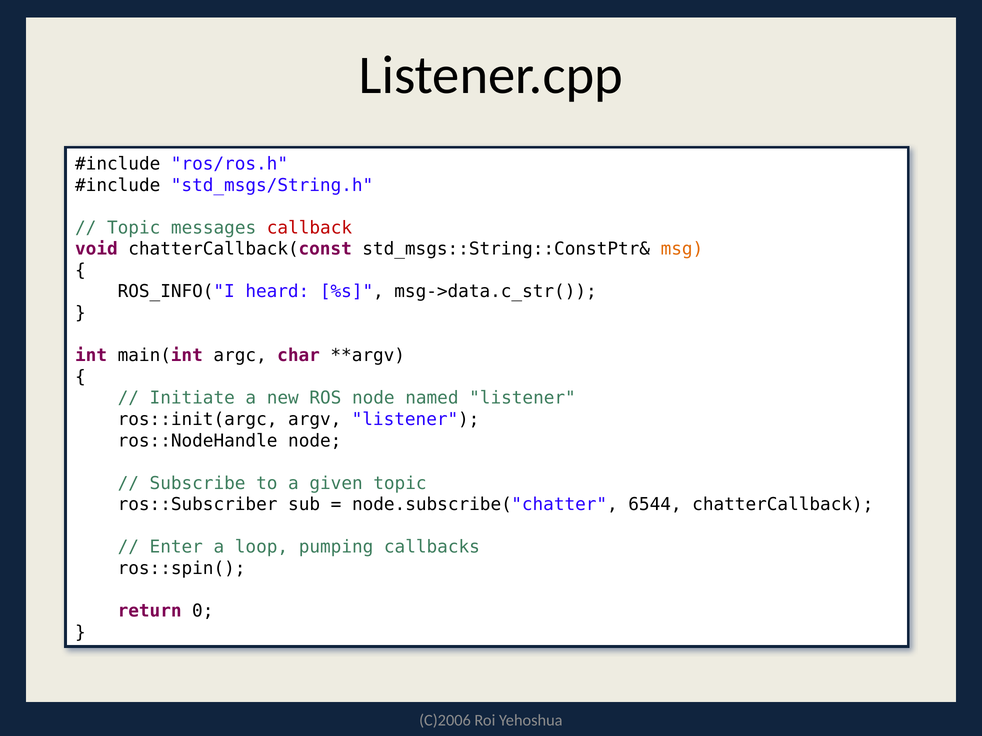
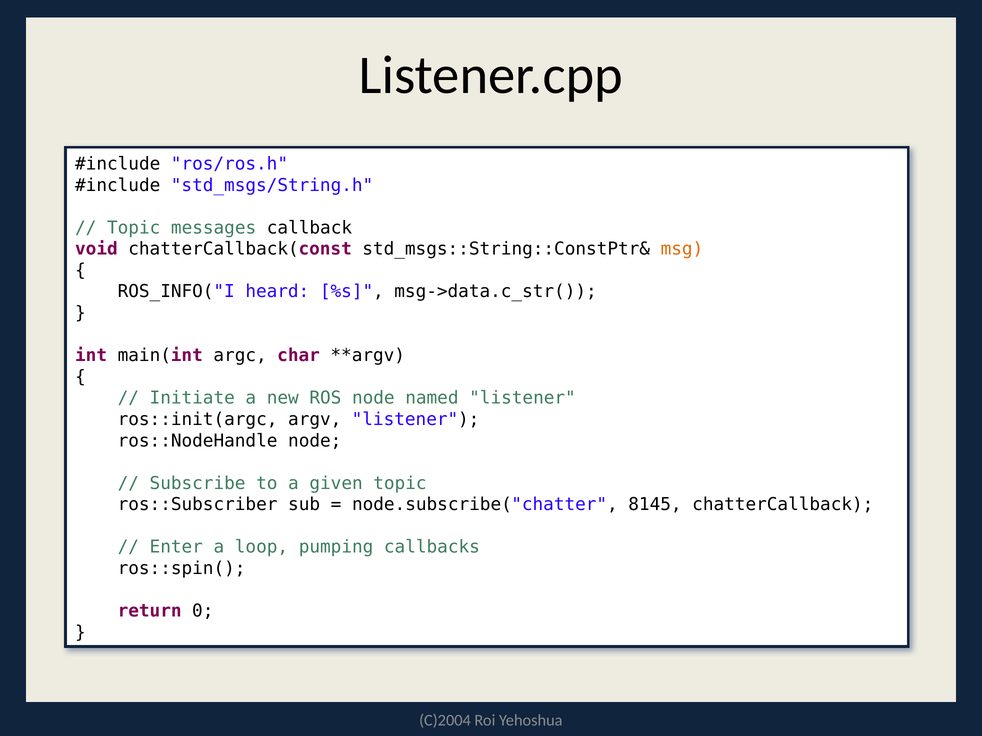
callback colour: red -> black
6544: 6544 -> 8145
C)2006: C)2006 -> C)2004
